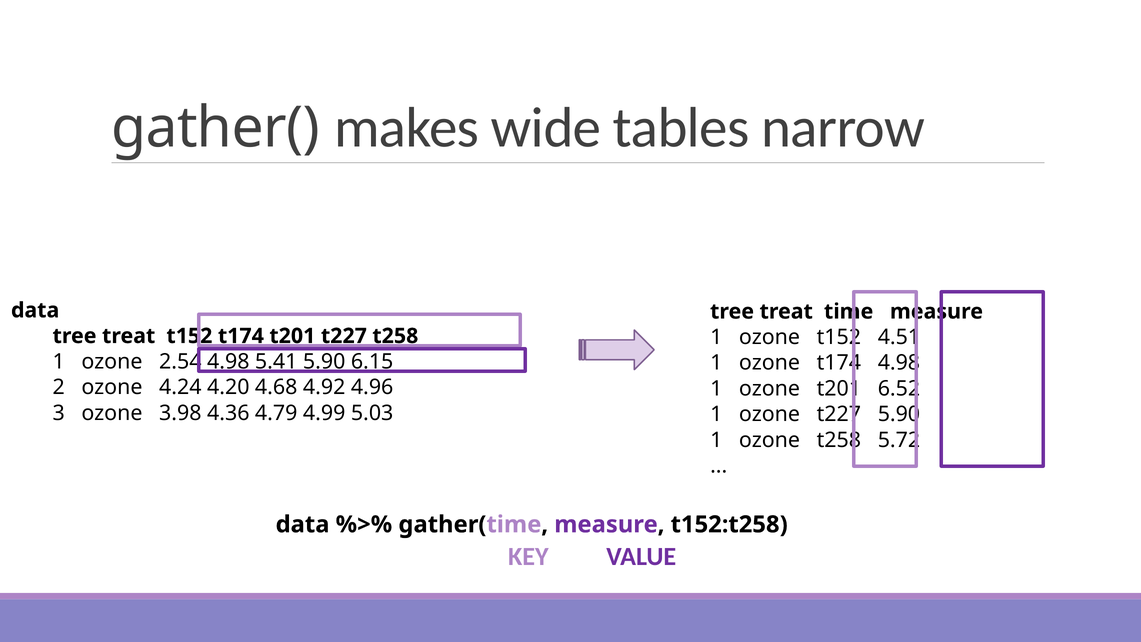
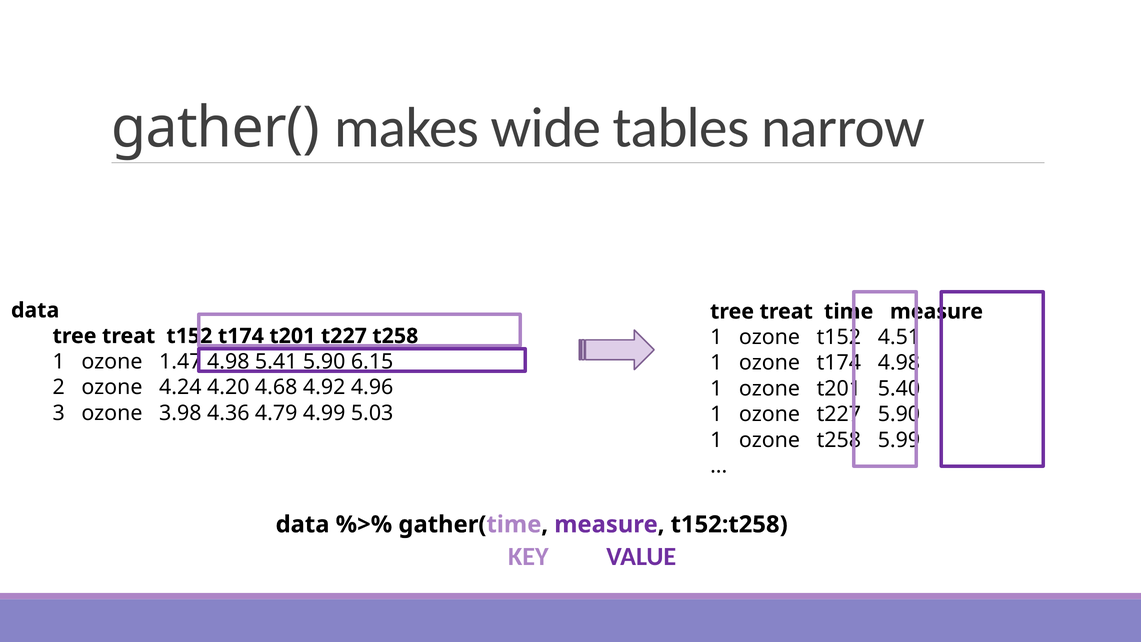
2.54: 2.54 -> 1.47
6.52: 6.52 -> 5.40
5.72: 5.72 -> 5.99
